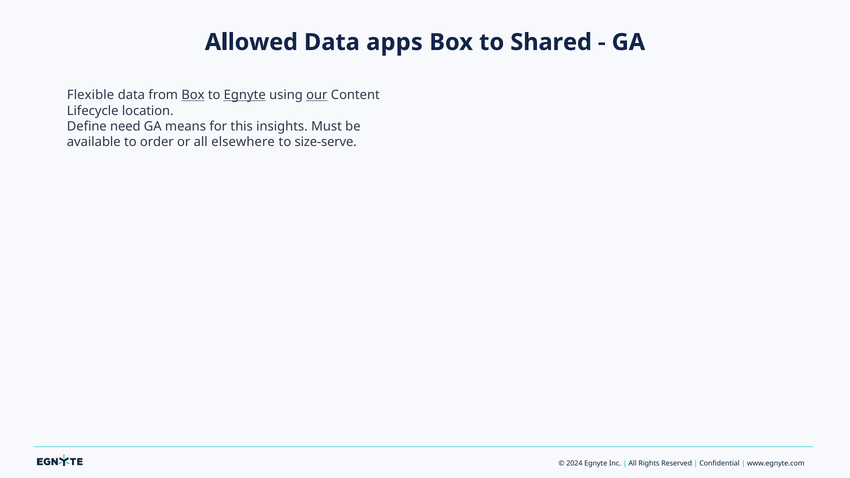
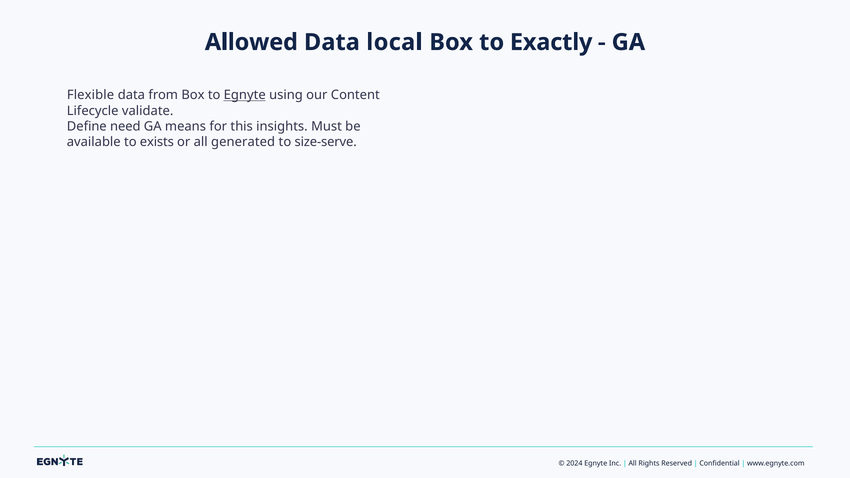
apps: apps -> local
Shared: Shared -> Exactly
Box at (193, 95) underline: present -> none
our underline: present -> none
location: location -> validate
order: order -> exists
elsewhere: elsewhere -> generated
